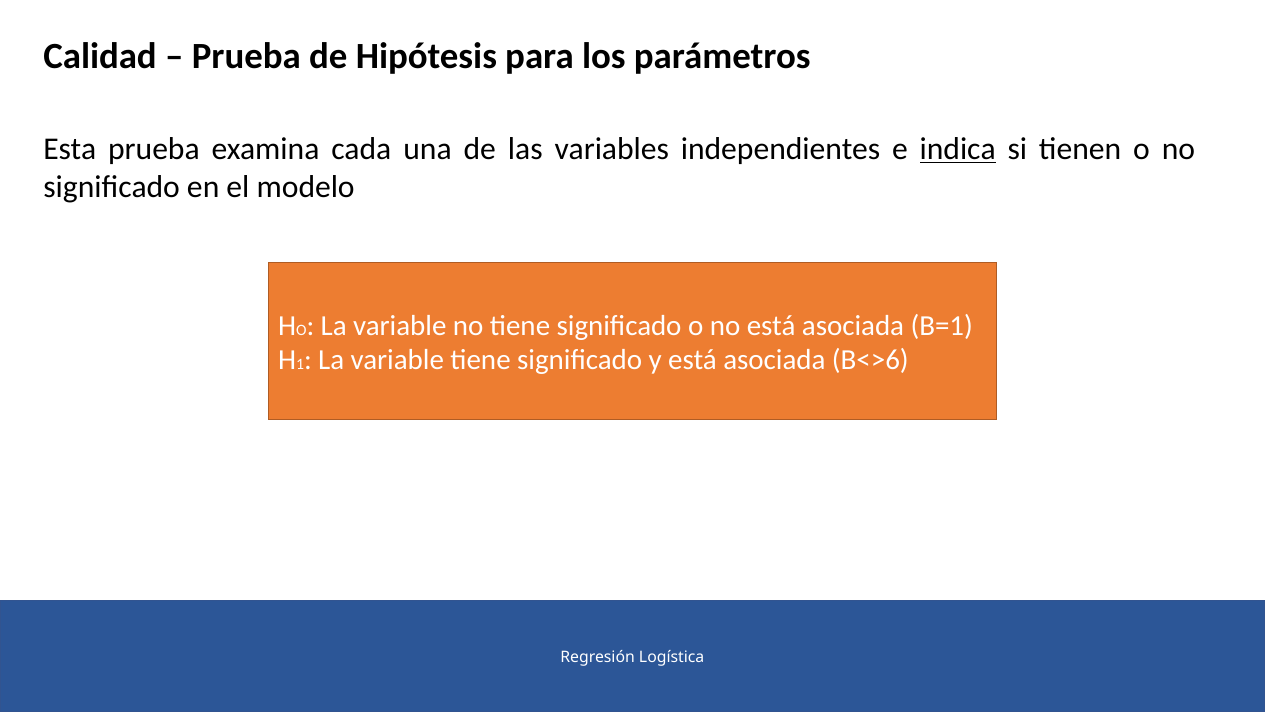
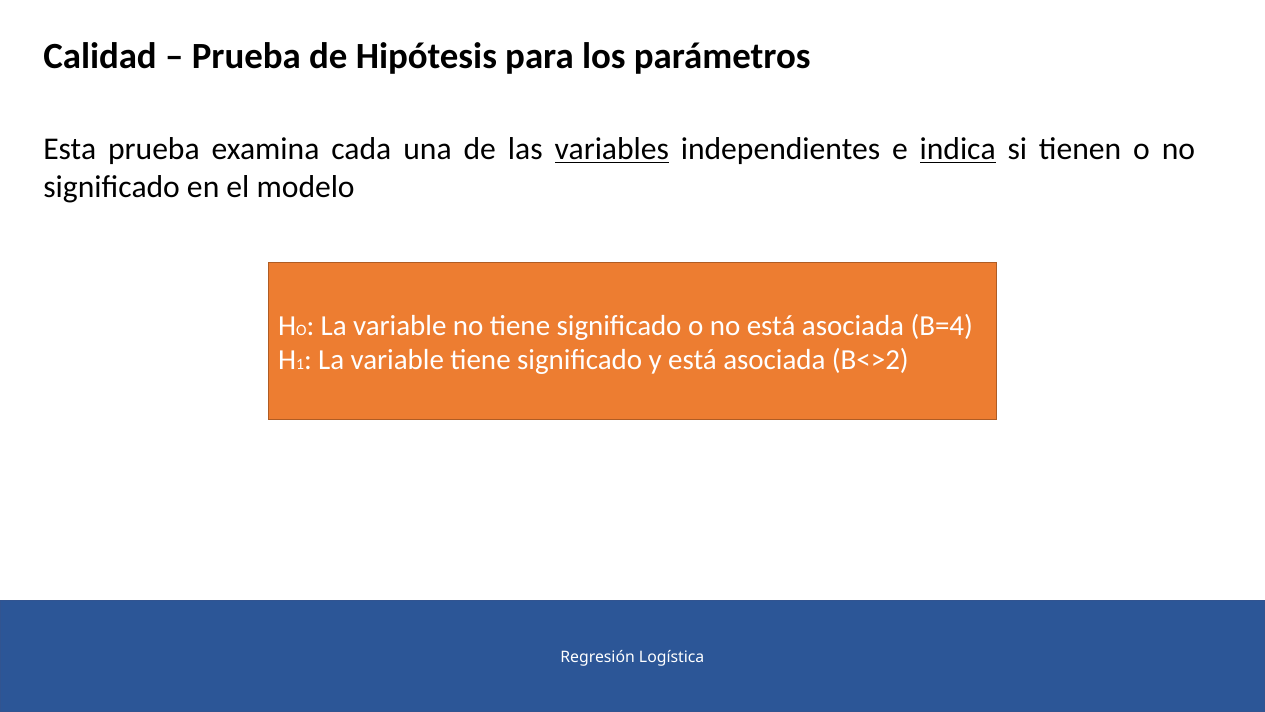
variables underline: none -> present
B=1: B=1 -> B=4
B<>6: B<>6 -> B<>2
